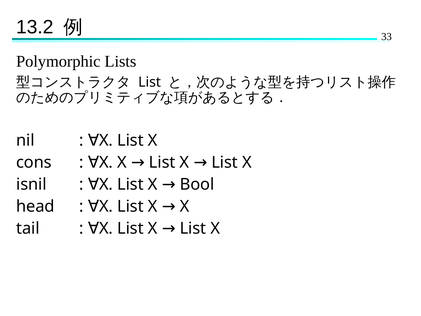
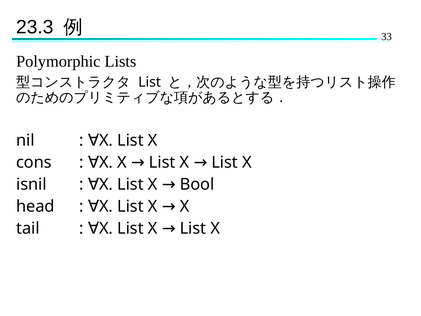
13.2: 13.2 -> 23.3
